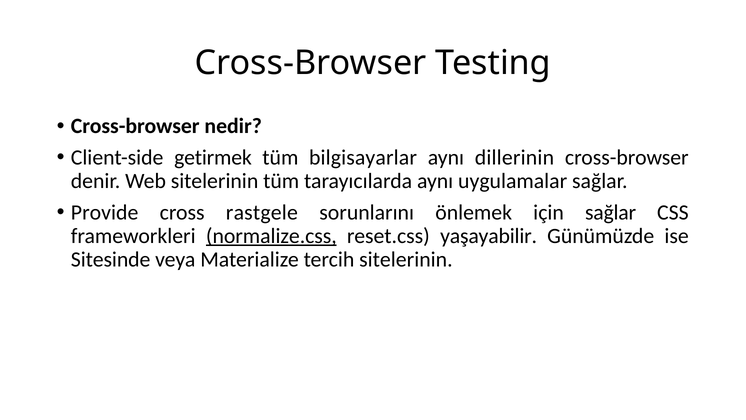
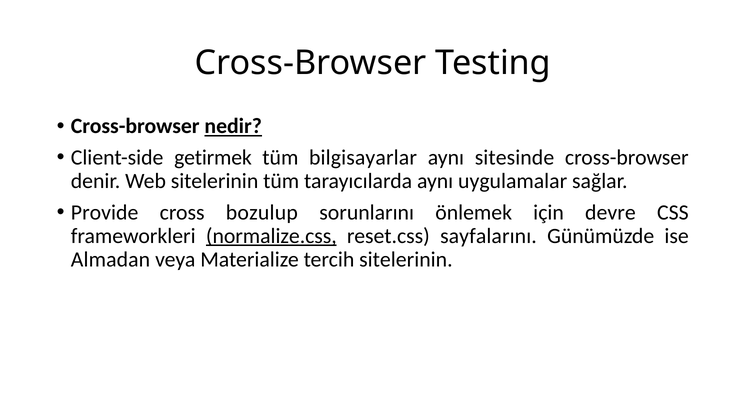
nedir underline: none -> present
dillerinin: dillerinin -> sitesinde
rastgele: rastgele -> bozulup
için sağlar: sağlar -> devre
yaşayabilir: yaşayabilir -> sayfalarını
Sitesinde: Sitesinde -> Almadan
